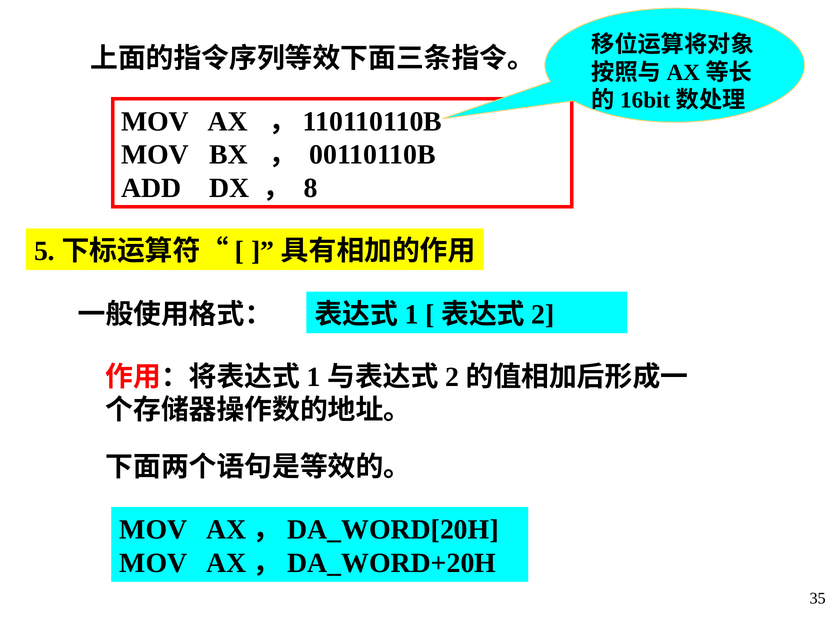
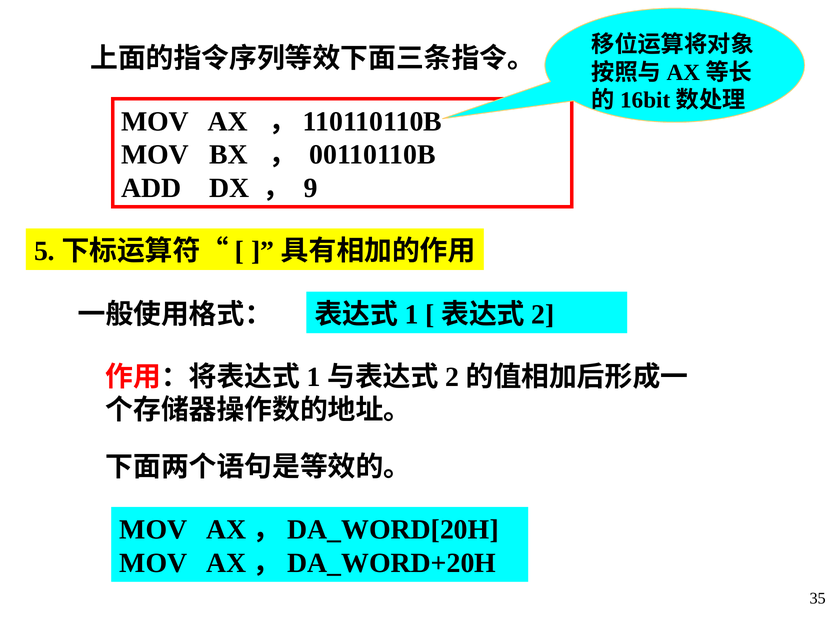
8: 8 -> 9
